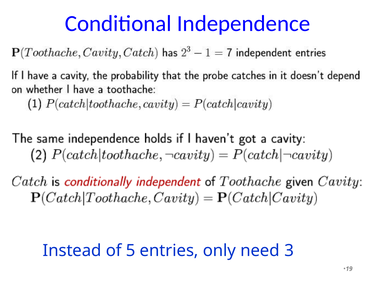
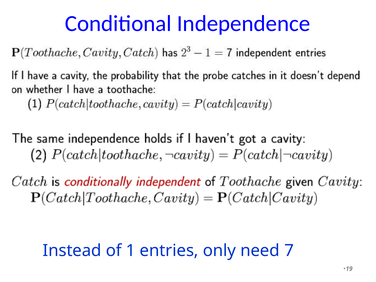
5: 5 -> 1
3: 3 -> 7
